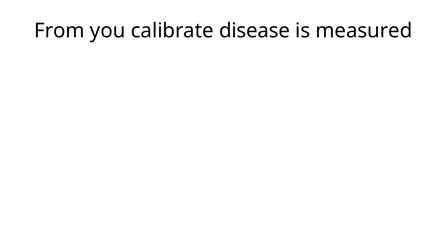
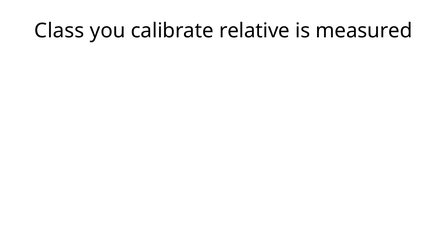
From: From -> Class
disease: disease -> relative
